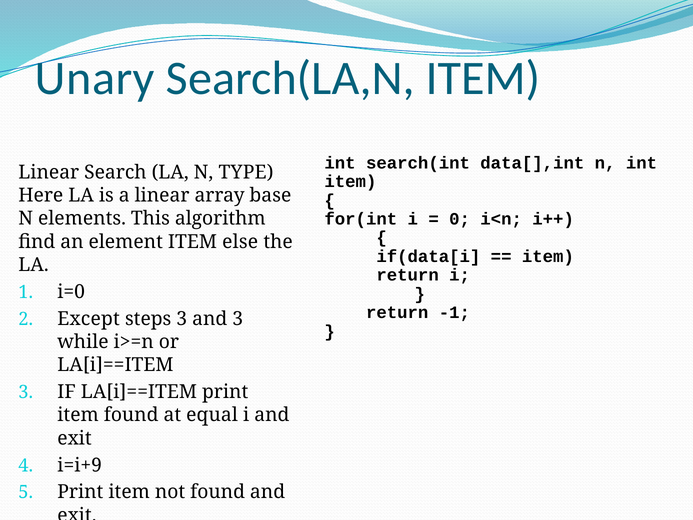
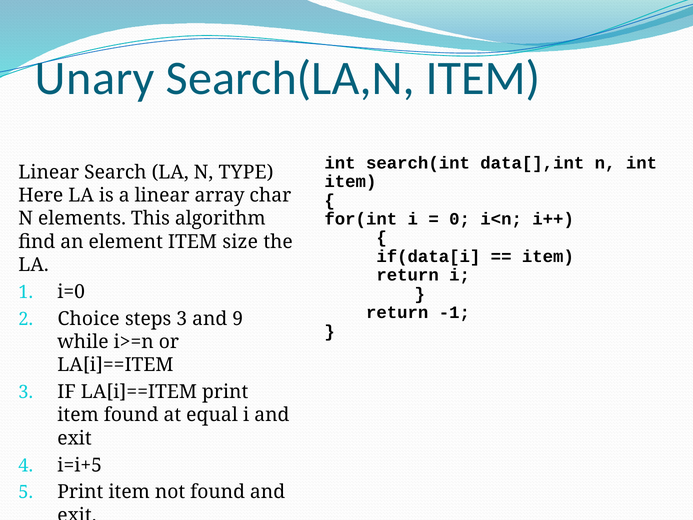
base: base -> char
else: else -> size
Except: Except -> Choice
and 3: 3 -> 9
i=i+9: i=i+9 -> i=i+5
